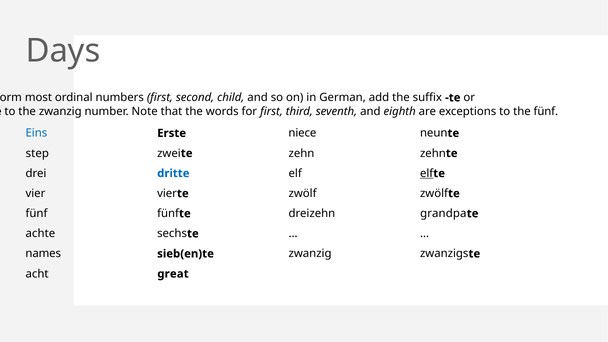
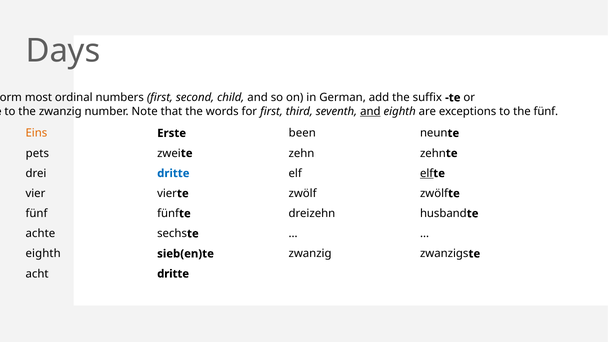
and at (370, 111) underline: none -> present
Eins colour: blue -> orange
niece: niece -> been
step: step -> pets
grandpa: grandpa -> husband
names at (43, 254): names -> eighth
acht great: great -> dritte
